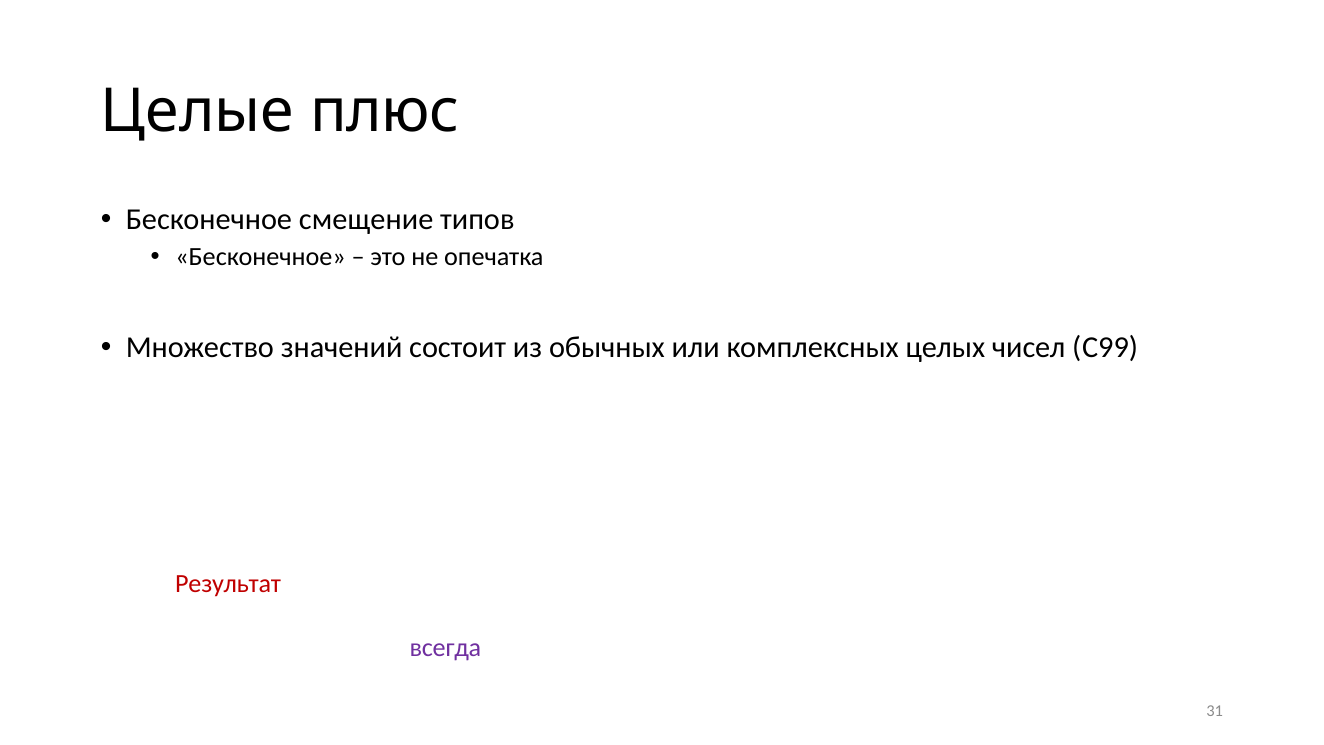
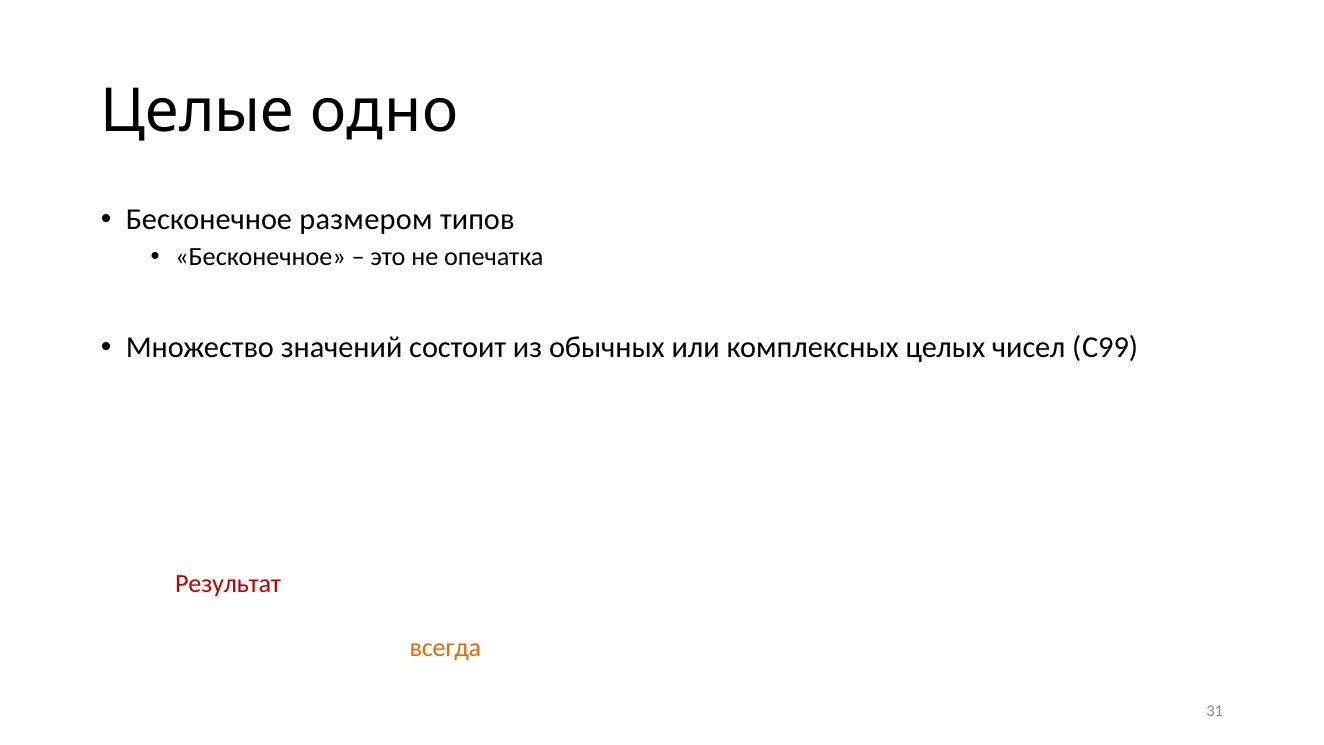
плюс: плюс -> одно
смещение: смещение -> размером
всегда colour: purple -> orange
